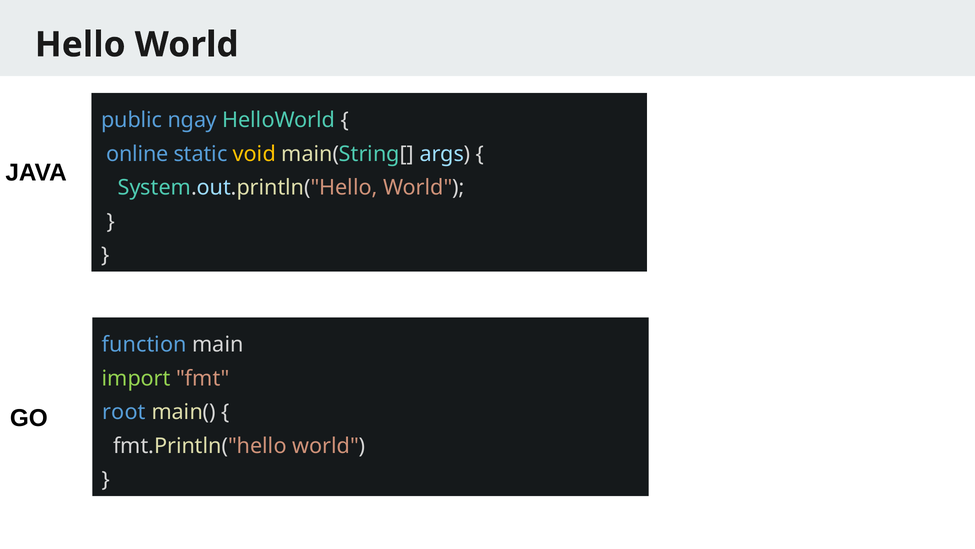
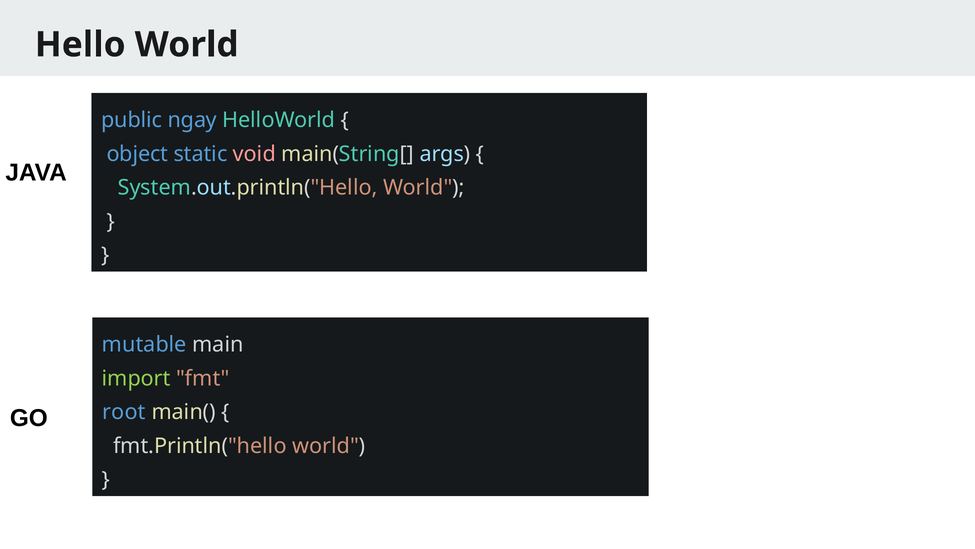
online: online -> object
void colour: yellow -> pink
function: function -> mutable
